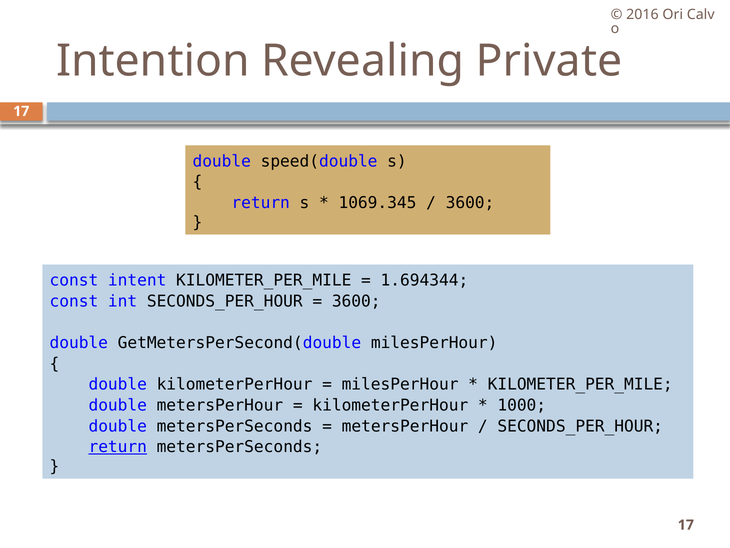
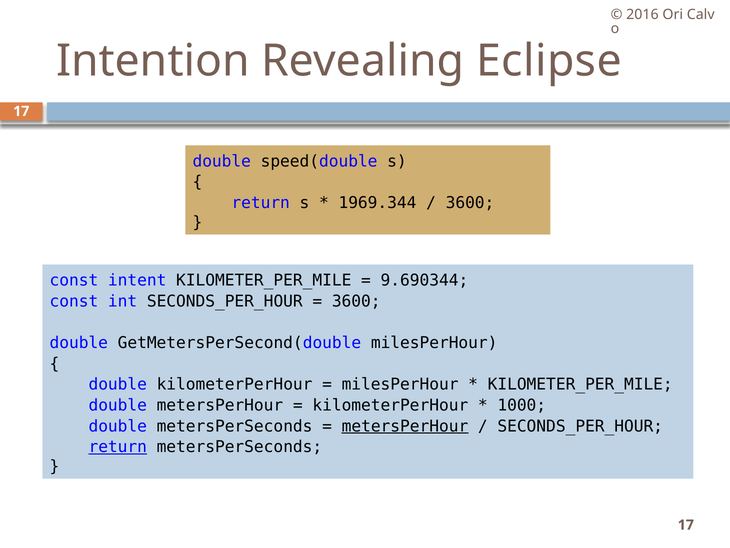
Private: Private -> Eclipse
1069.345: 1069.345 -> 1969.344
1.694344: 1.694344 -> 9.690344
metersPerHour at (405, 426) underline: none -> present
